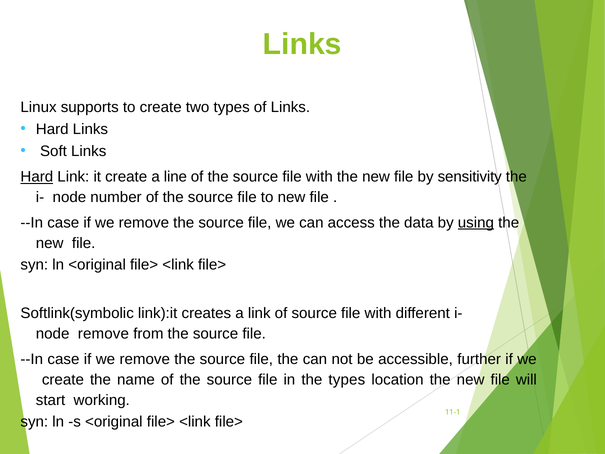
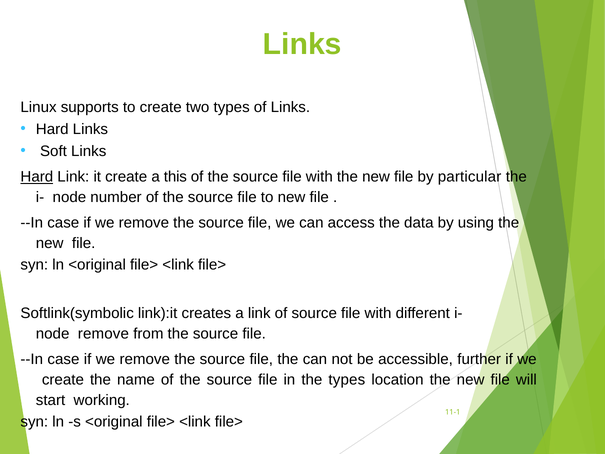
line: line -> this
sensitivity: sensitivity -> particular
using underline: present -> none
